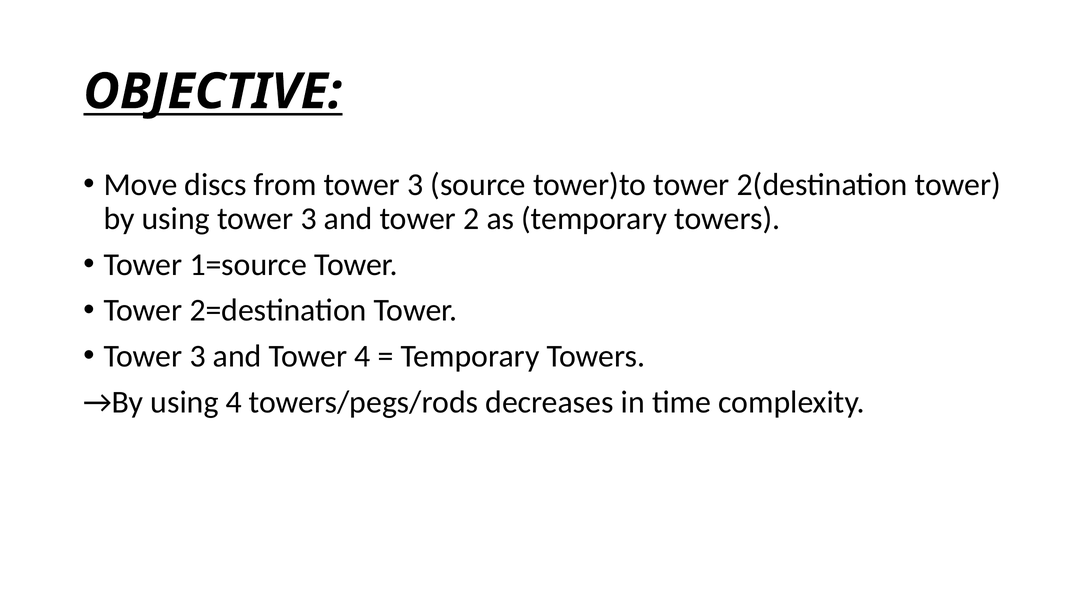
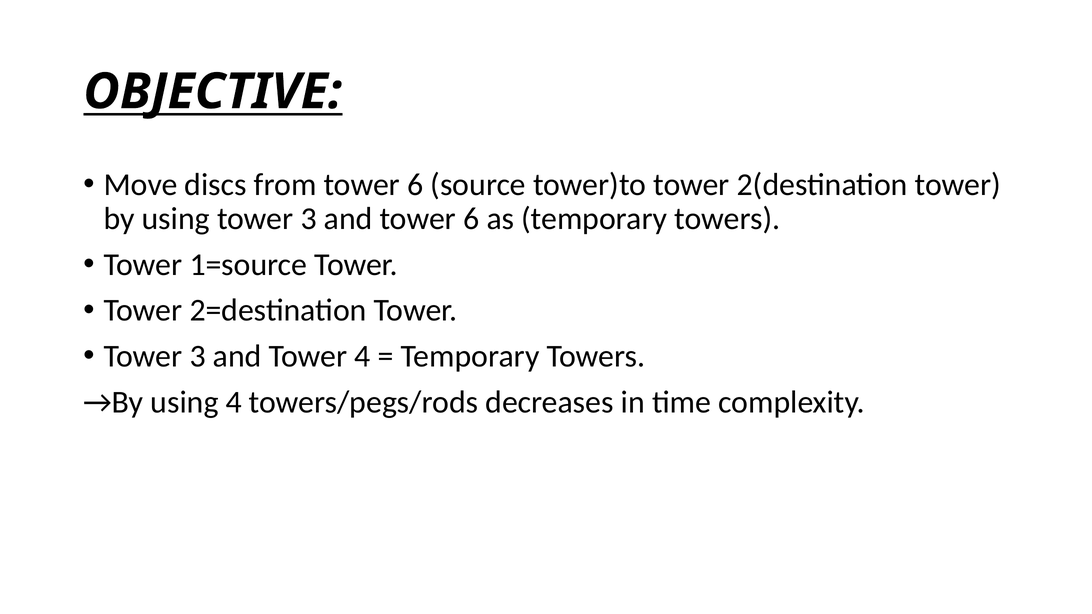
from tower 3: 3 -> 6
and tower 2: 2 -> 6
